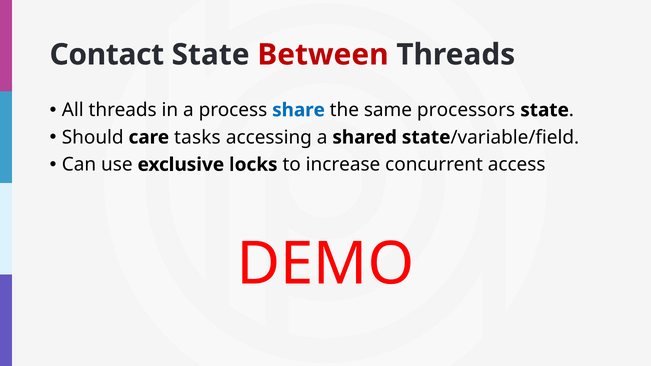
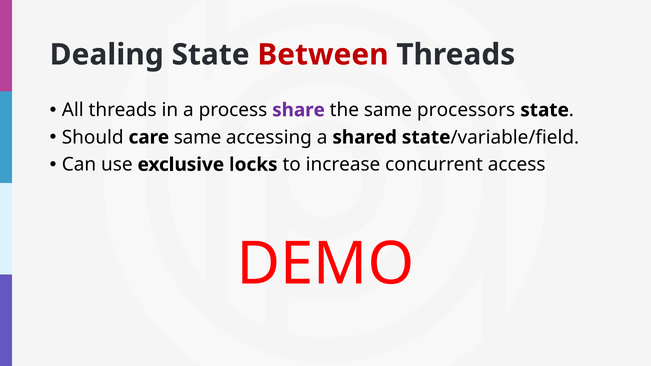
Contact: Contact -> Dealing
share colour: blue -> purple
care tasks: tasks -> same
